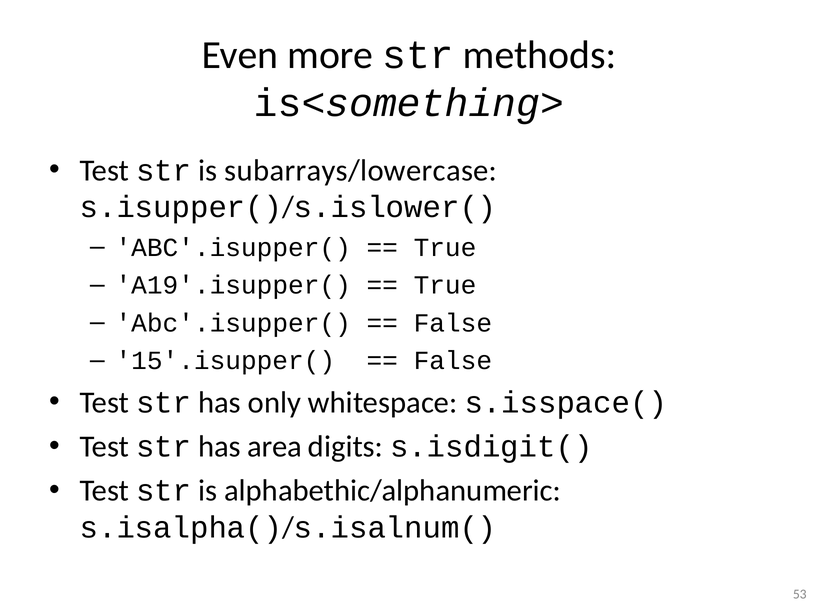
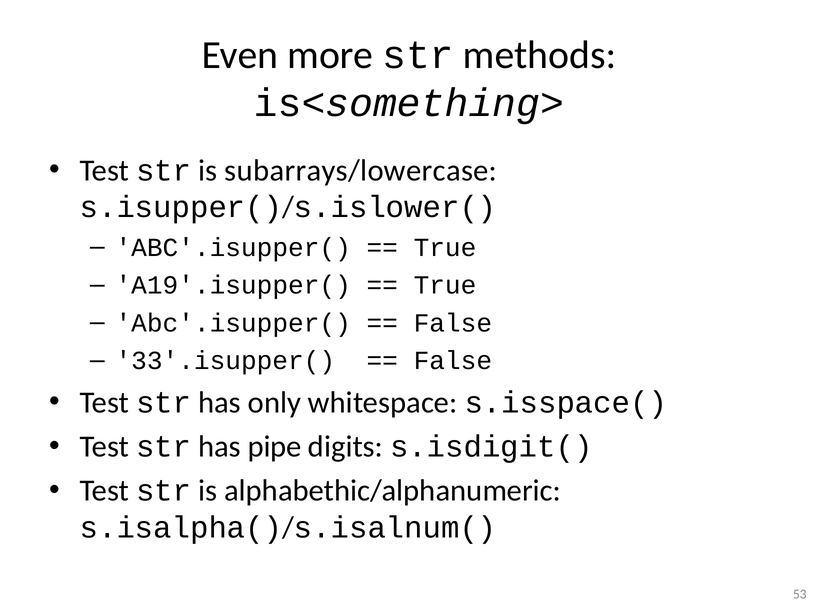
15'.isupper(: 15'.isupper( -> 33'.isupper(
area: area -> pipe
